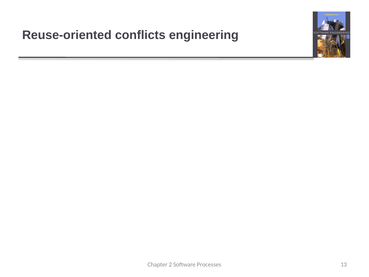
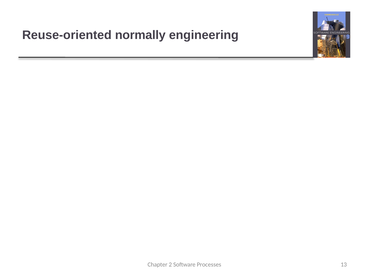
conflicts: conflicts -> normally
